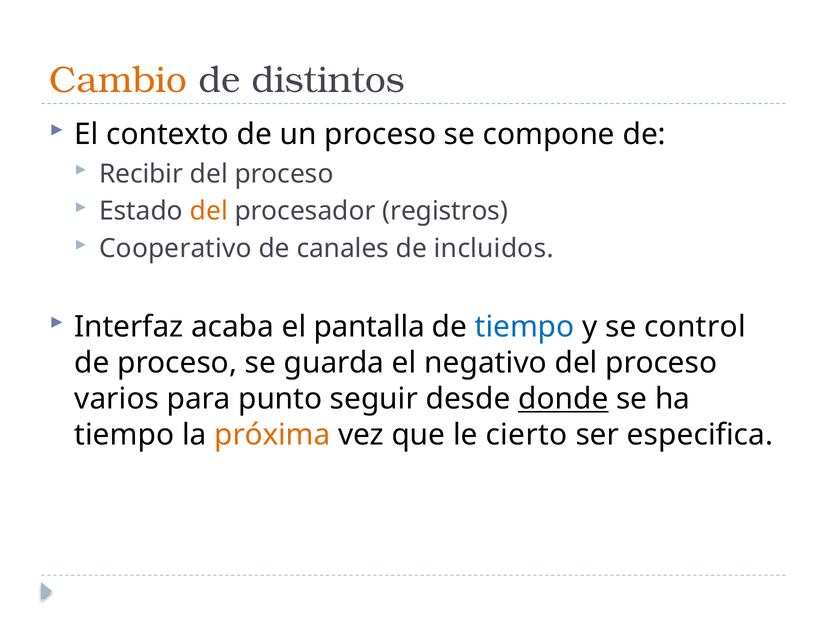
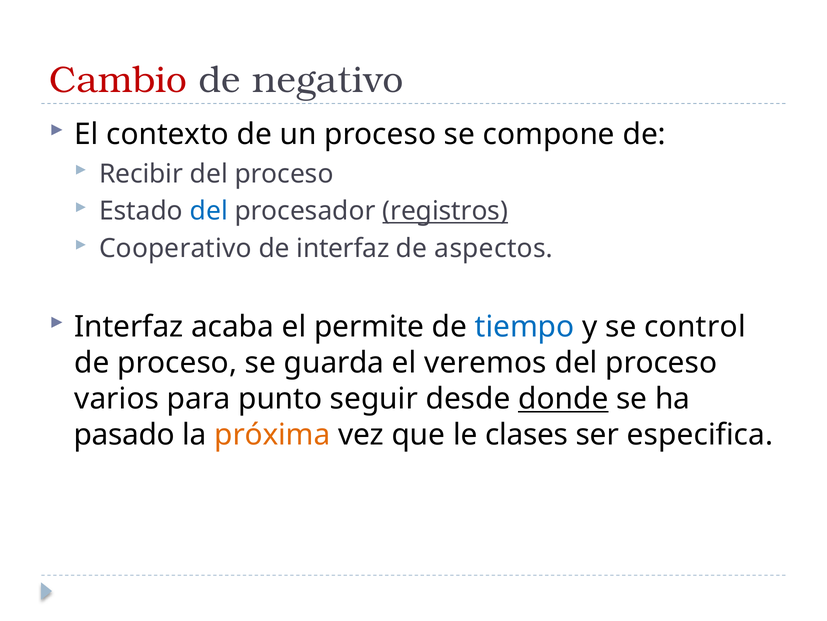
Cambio colour: orange -> red
distintos: distintos -> negativo
del at (209, 211) colour: orange -> blue
registros underline: none -> present
de canales: canales -> interfaz
incluidos: incluidos -> aspectos
pantalla: pantalla -> permite
negativo: negativo -> veremos
tiempo at (124, 434): tiempo -> pasado
cierto: cierto -> clases
